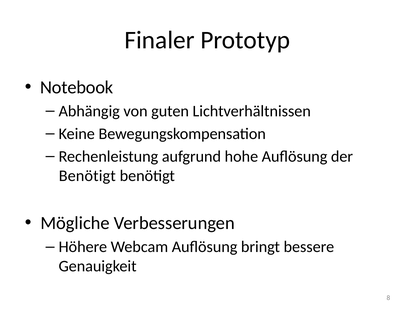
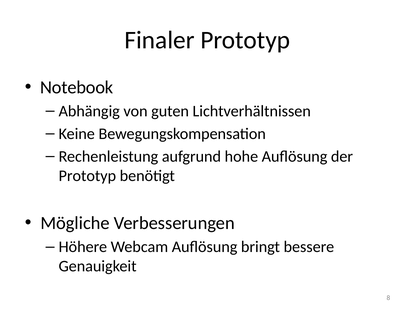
Benötigt at (87, 175): Benötigt -> Prototyp
